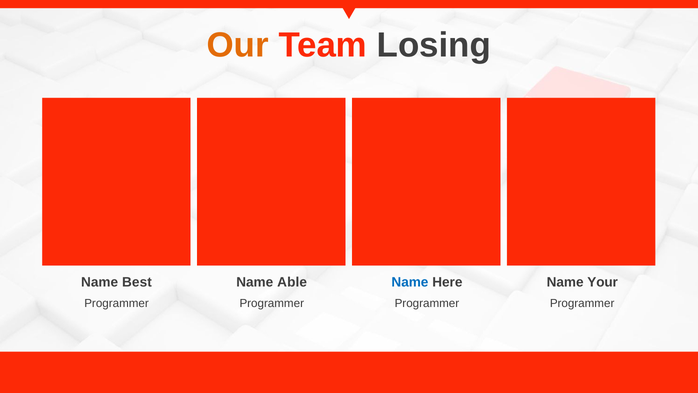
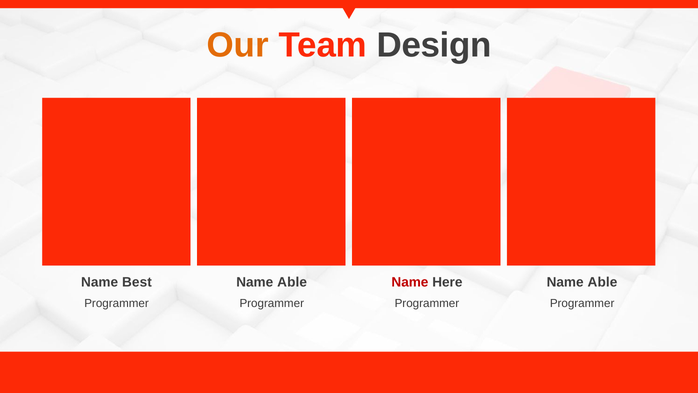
Losing: Losing -> Design
Name at (410, 282) colour: blue -> red
Your at (603, 282): Your -> Able
